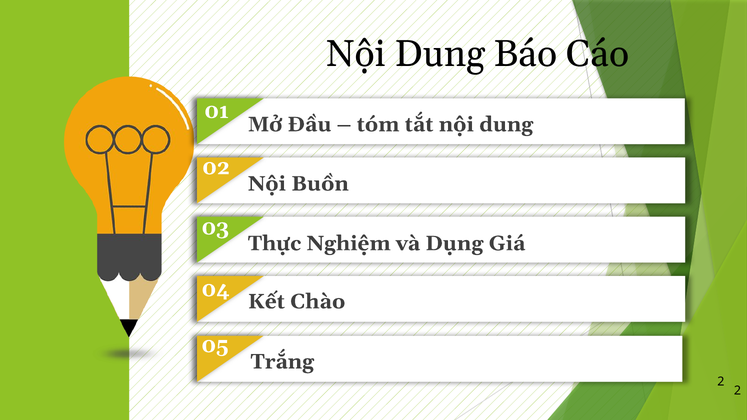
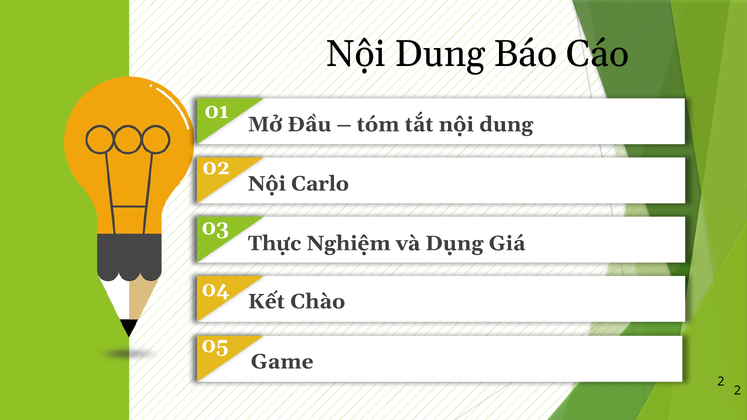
Buồn: Buồn -> Carlo
Trắng: Trắng -> Game
